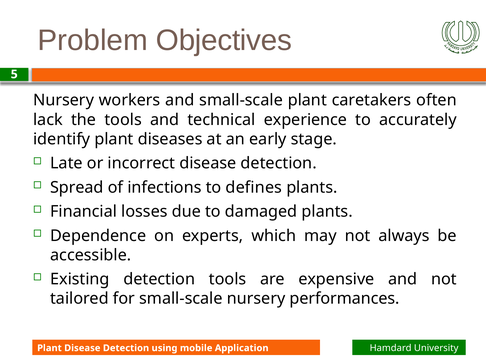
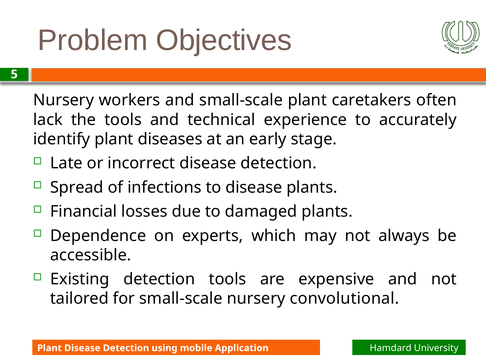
to defines: defines -> disease
performances: performances -> convolutional
